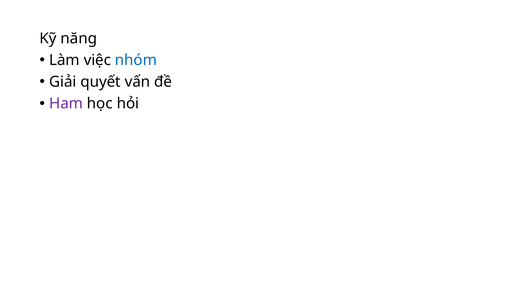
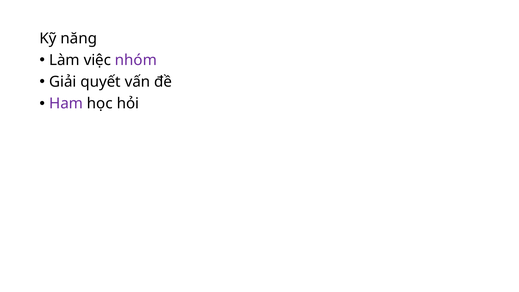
nhóm colour: blue -> purple
